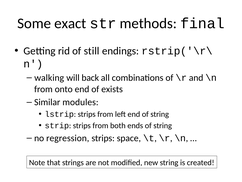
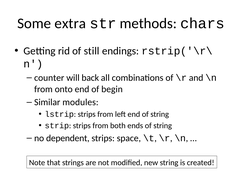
exact: exact -> extra
final: final -> chars
walking: walking -> counter
exists: exists -> begin
regression: regression -> dependent
